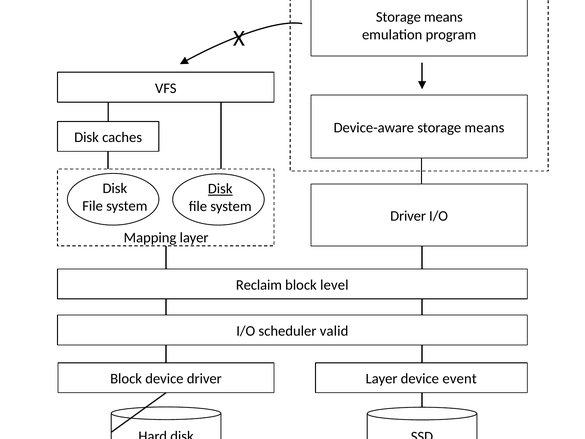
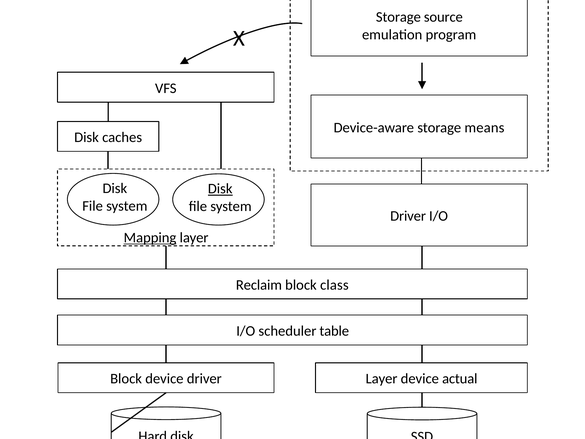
means at (443, 17): means -> source
Mapping underline: none -> present
level: level -> class
valid: valid -> table
event: event -> actual
